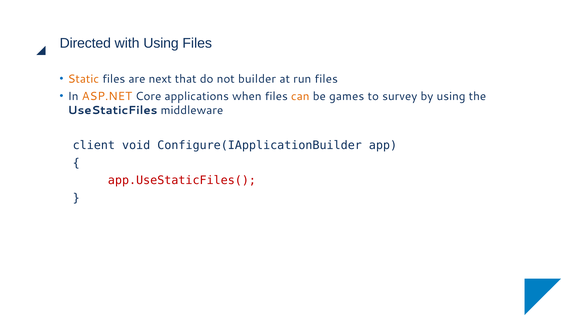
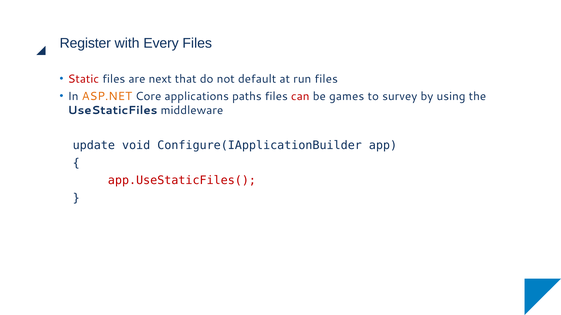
Directed: Directed -> Register
with Using: Using -> Every
Static colour: orange -> red
builder: builder -> default
when: when -> paths
can colour: orange -> red
client: client -> update
